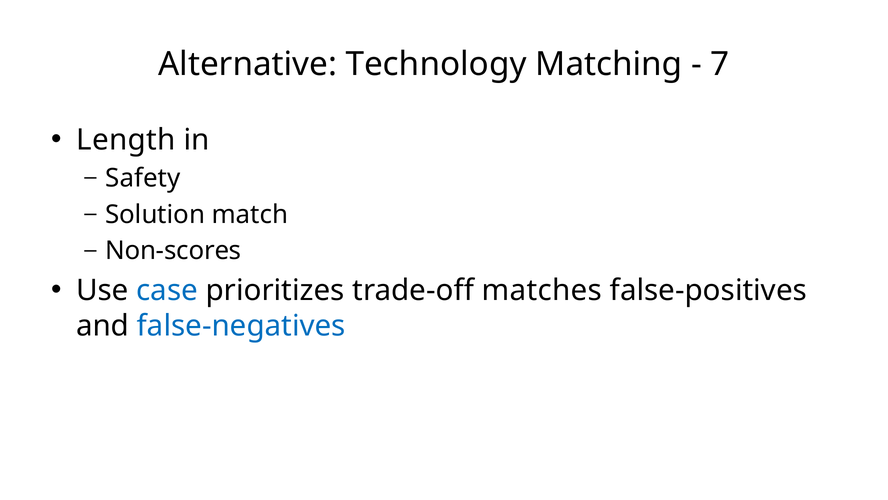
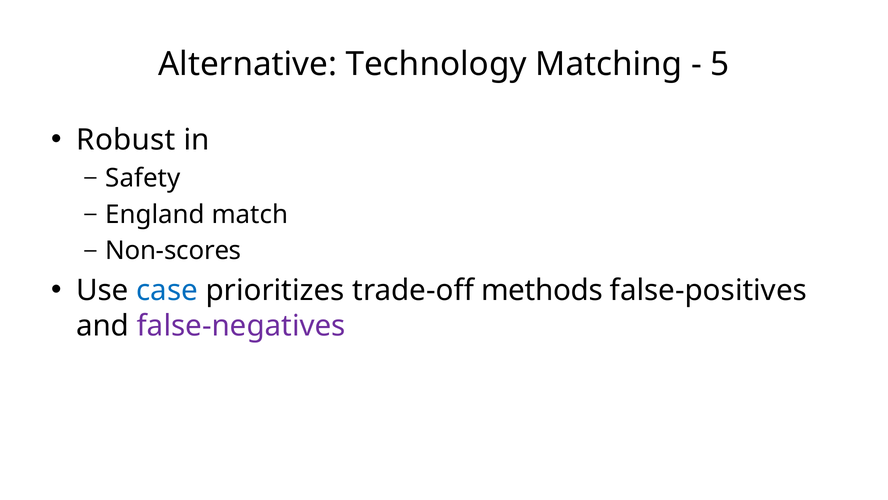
7: 7 -> 5
Length: Length -> Robust
Solution: Solution -> England
matches: matches -> methods
false-negatives colour: blue -> purple
